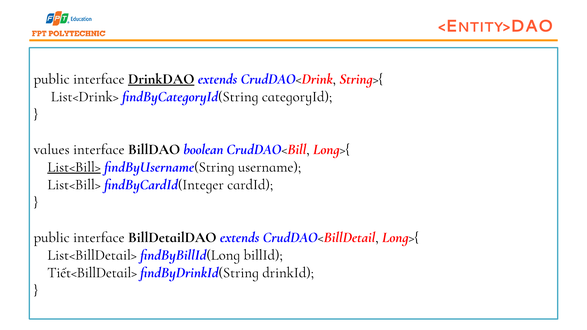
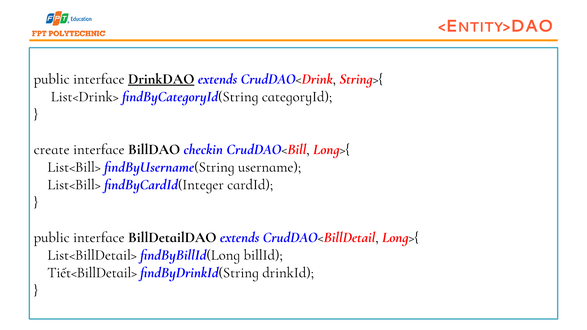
values: values -> create
boolean: boolean -> checkin
List<Bill> at (74, 167) underline: present -> none
